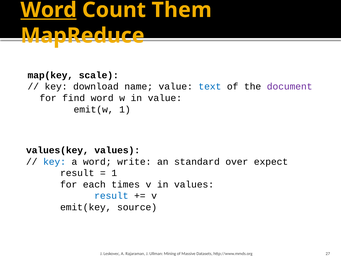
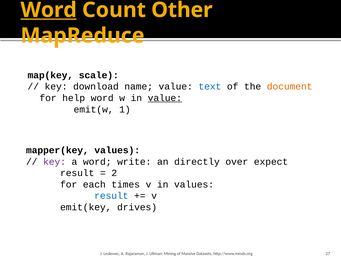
Them: Them -> Other
document colour: purple -> orange
find: find -> help
value at (165, 98) underline: none -> present
values(key: values(key -> mapper(key
key at (55, 161) colour: blue -> purple
standard: standard -> directly
1 at (114, 173): 1 -> 2
source: source -> drives
